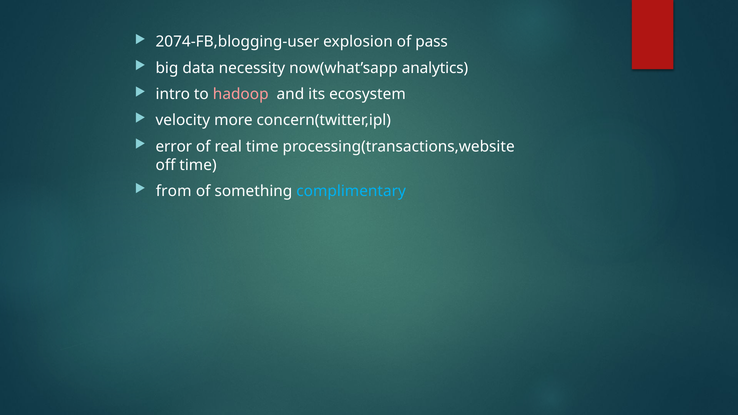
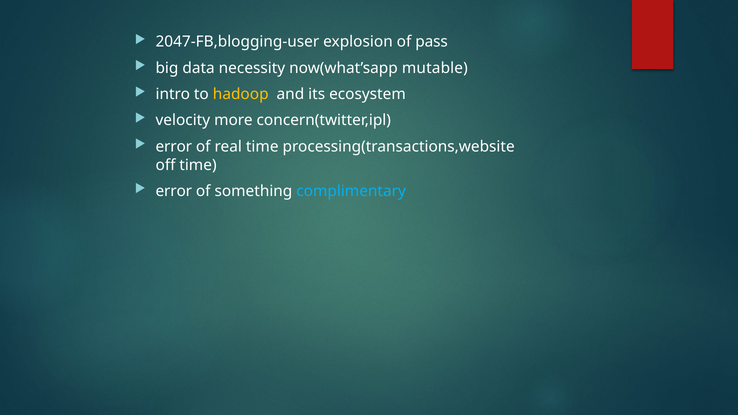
2074-FB,blogging-user: 2074-FB,blogging-user -> 2047-FB,blogging-user
analytics: analytics -> mutable
hadoop colour: pink -> yellow
from at (174, 191): from -> error
